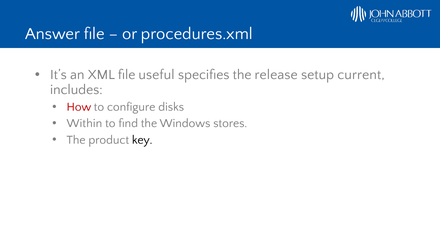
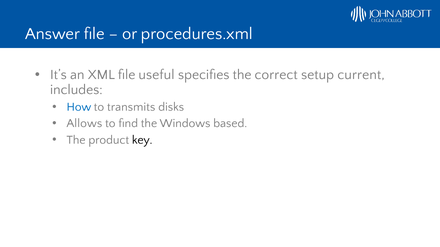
release: release -> correct
How colour: red -> blue
configure: configure -> transmits
Within: Within -> Allows
stores: stores -> based
